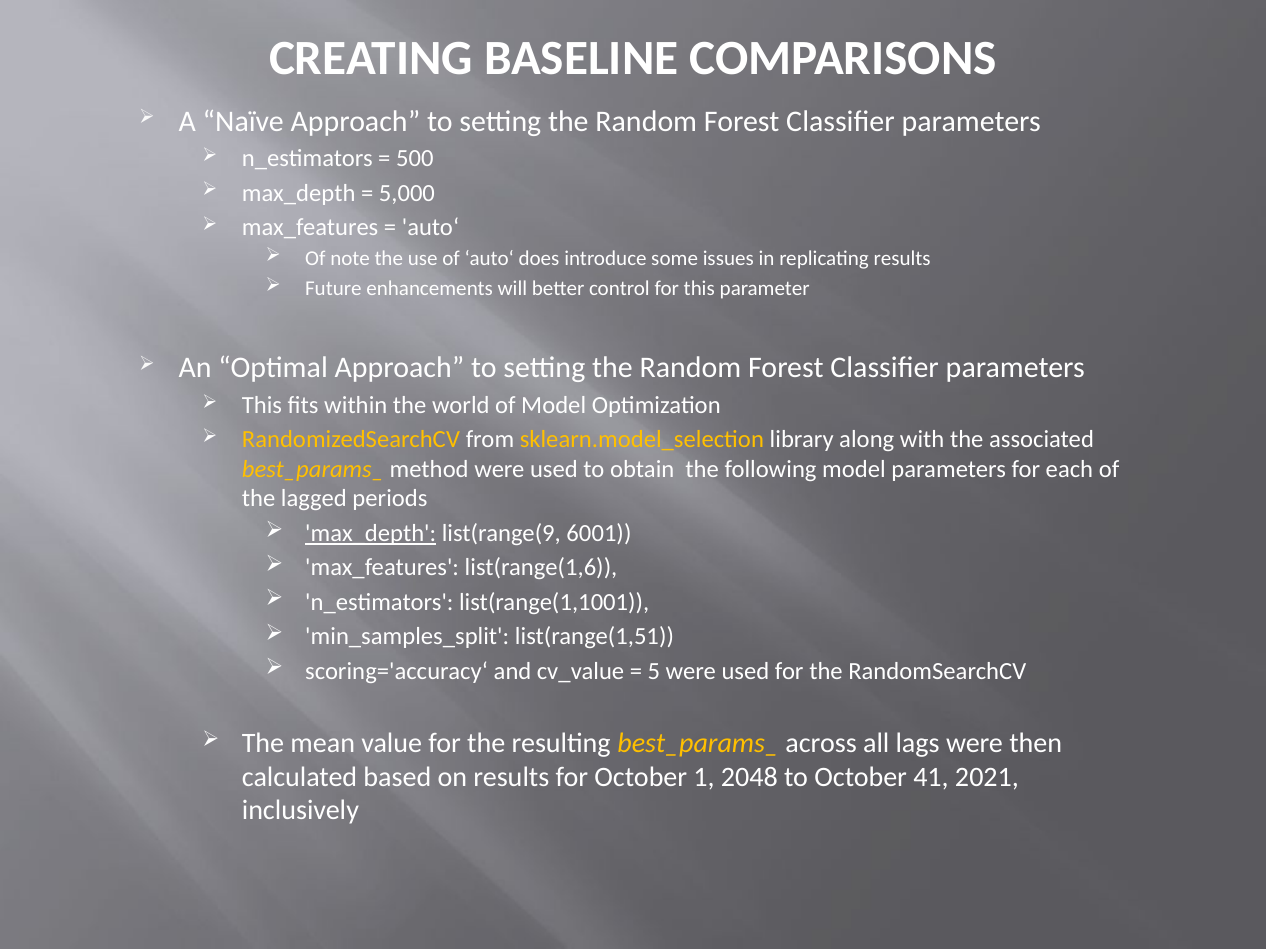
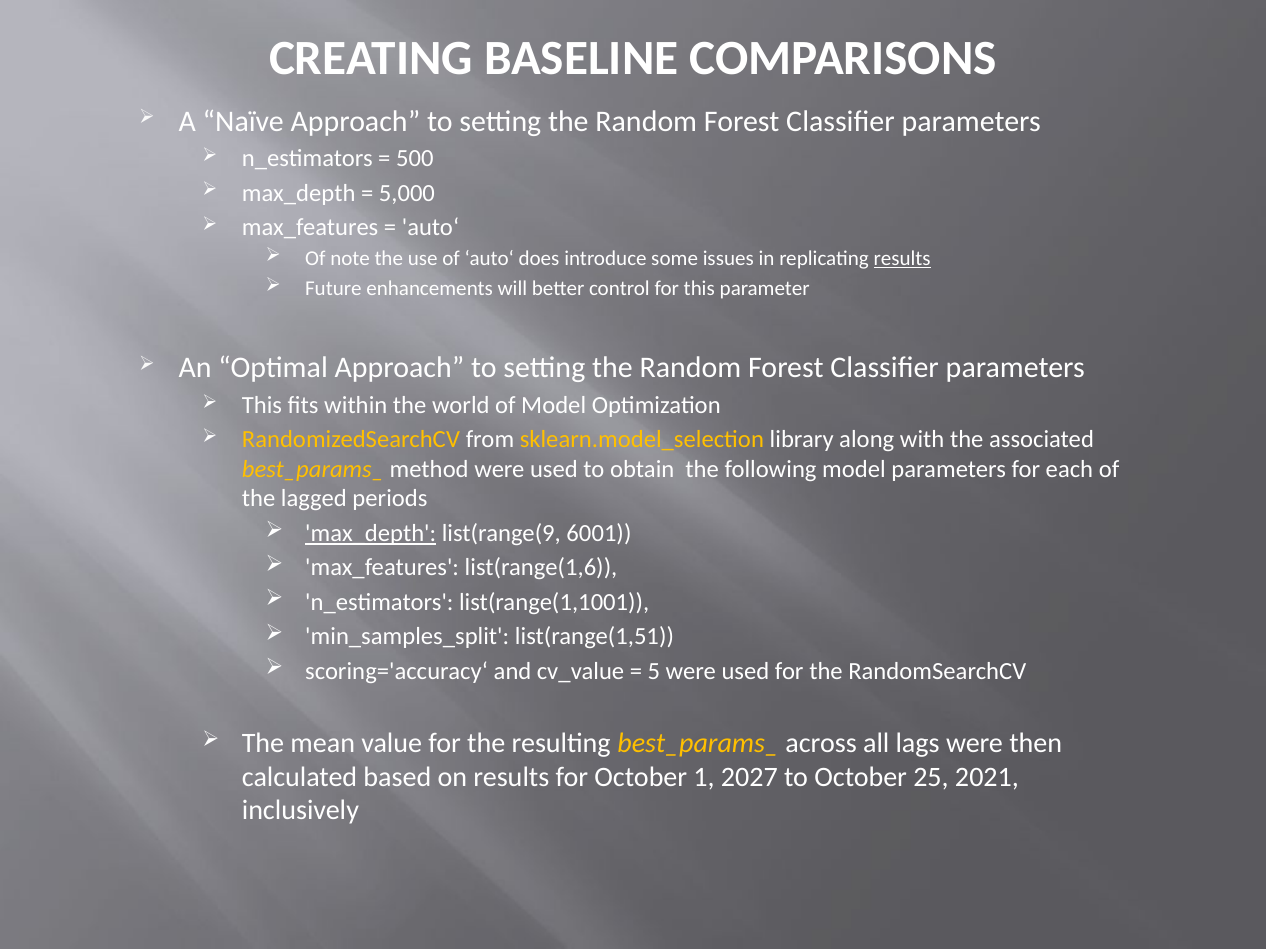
results at (902, 259) underline: none -> present
2048: 2048 -> 2027
41: 41 -> 25
